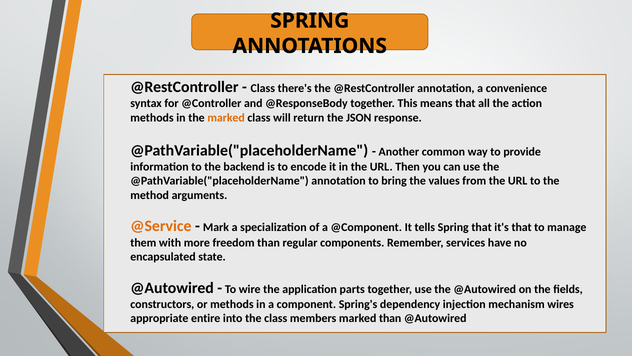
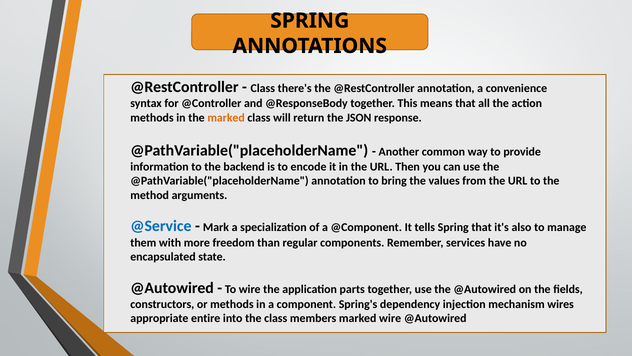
@Service colour: orange -> blue
it's that: that -> also
marked than: than -> wire
